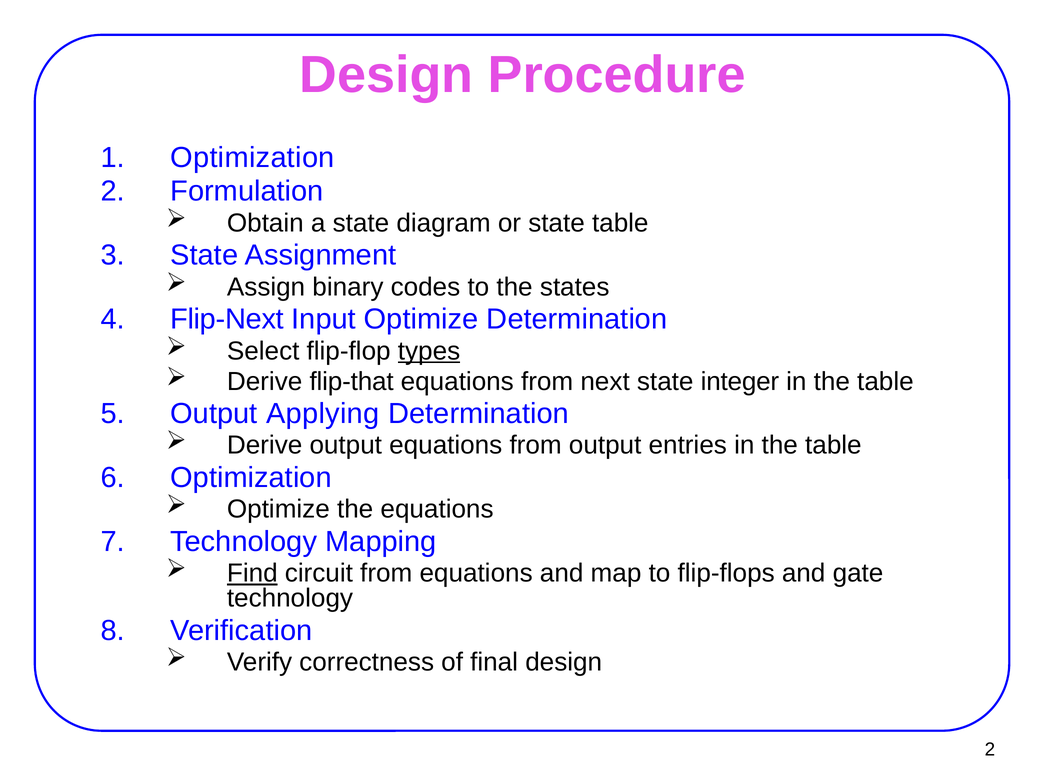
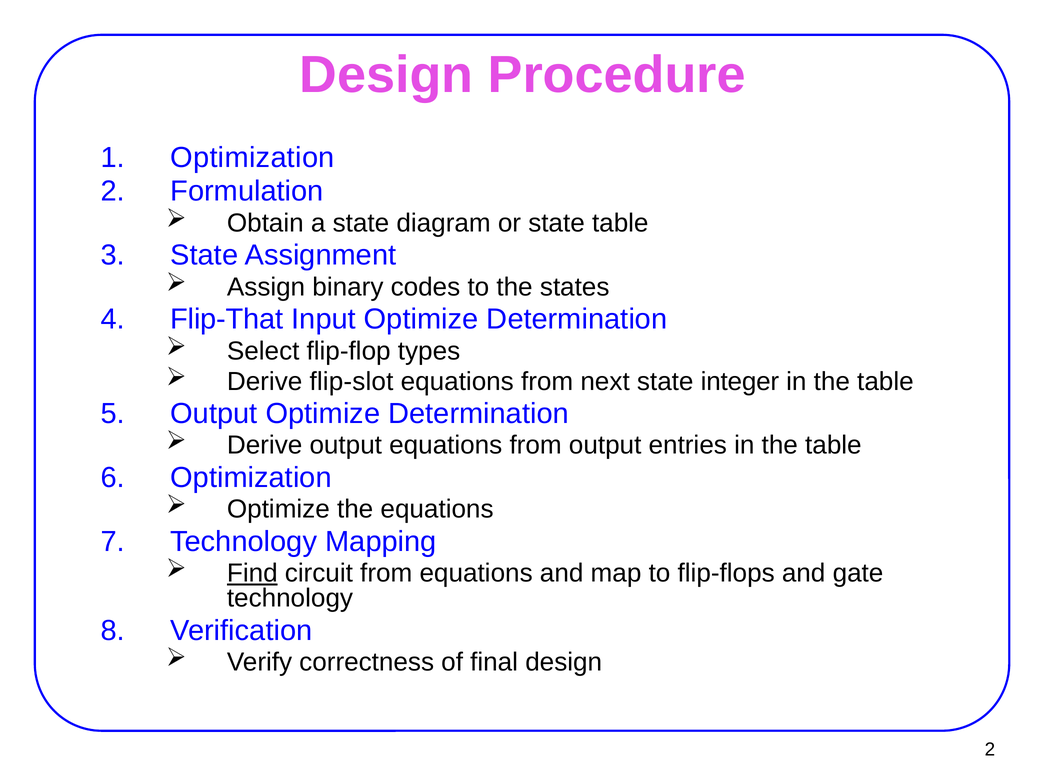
Flip-Next: Flip-Next -> Flip-That
types underline: present -> none
flip-that: flip-that -> flip-slot
Output Applying: Applying -> Optimize
